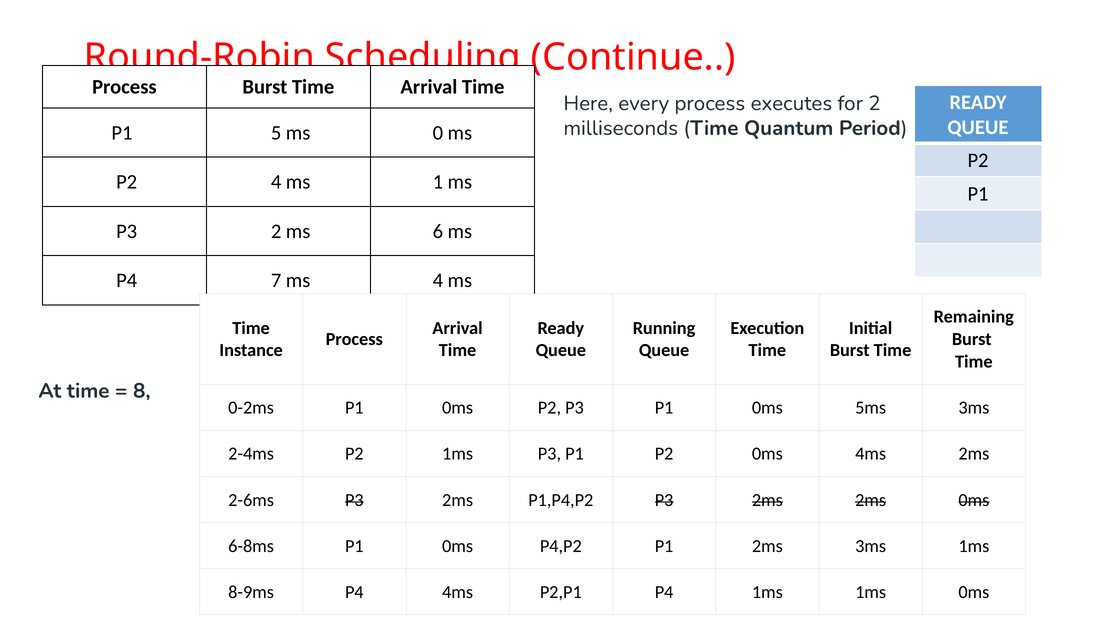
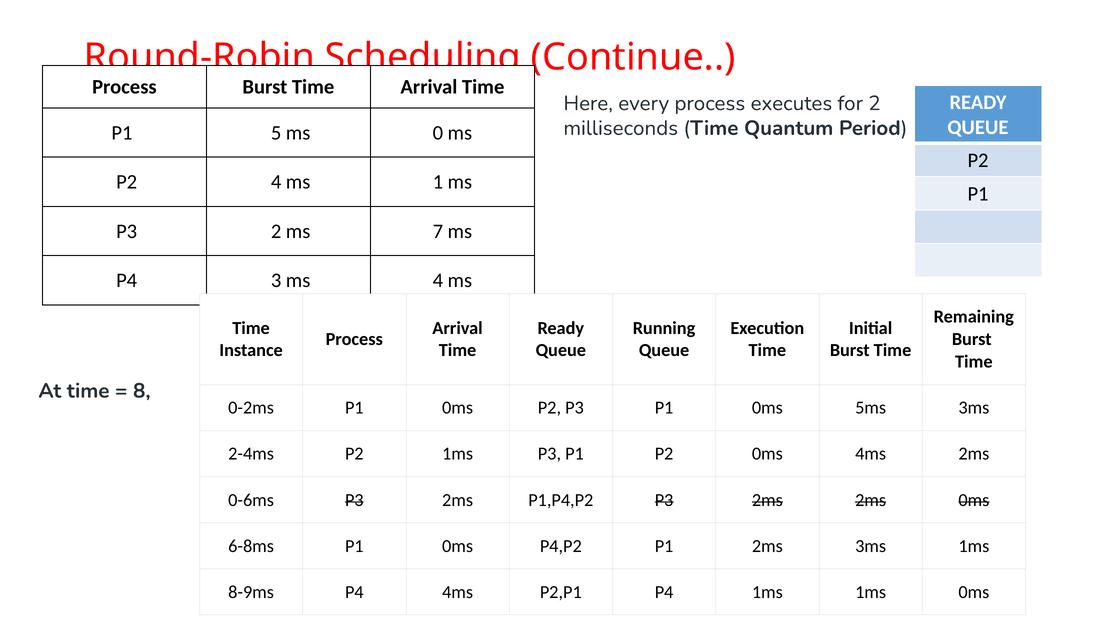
6: 6 -> 7
7: 7 -> 3
2-6ms: 2-6ms -> 0-6ms
